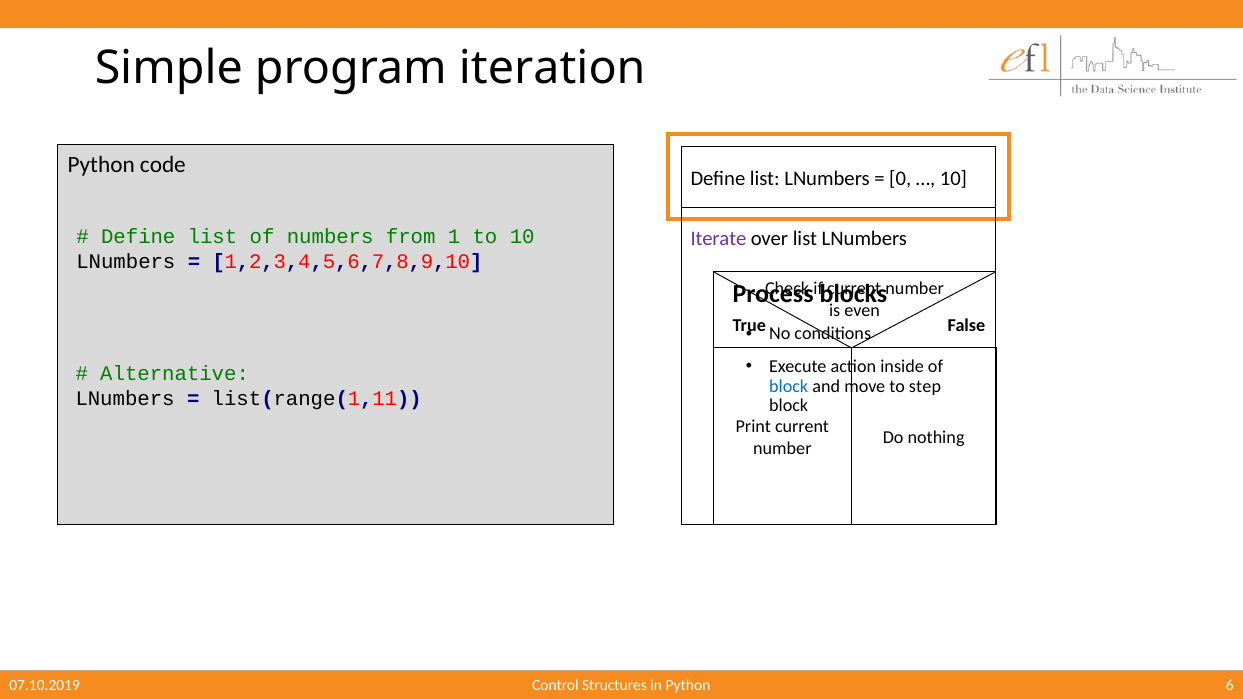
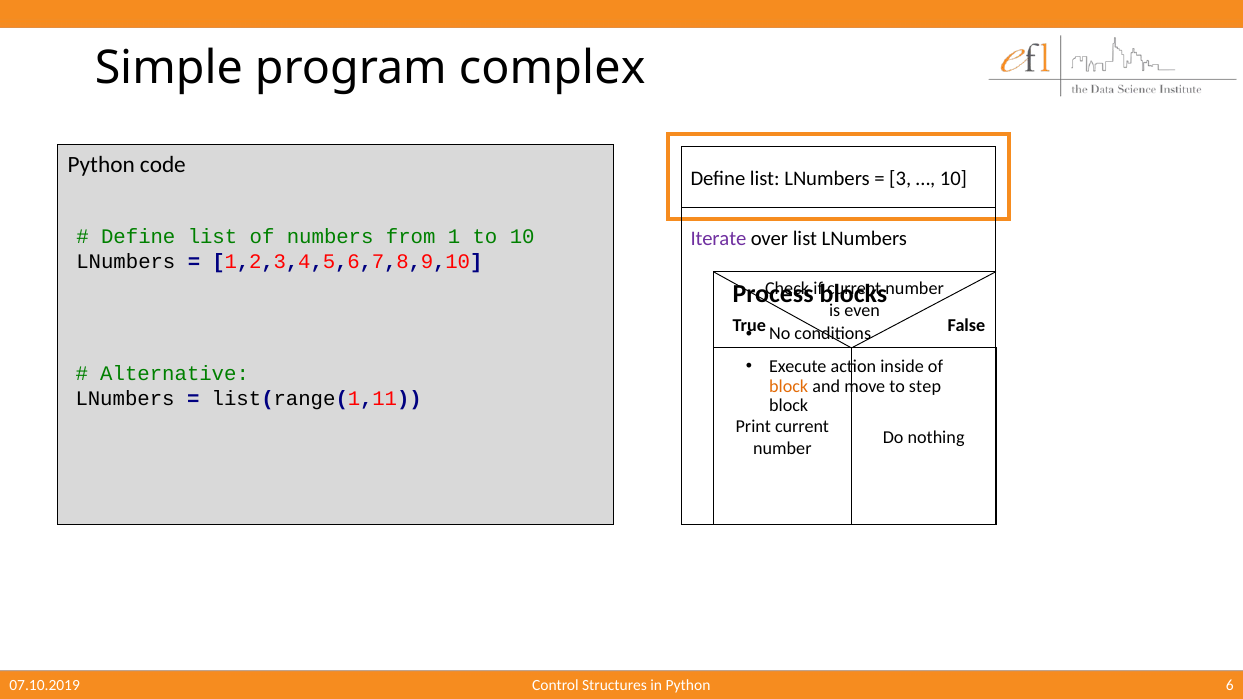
iteration: iteration -> complex
0: 0 -> 3
block at (789, 386) colour: blue -> orange
